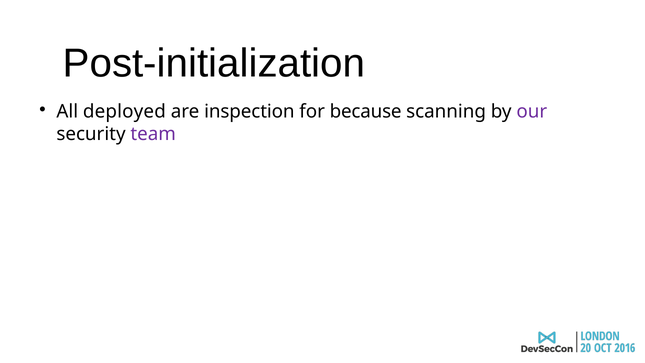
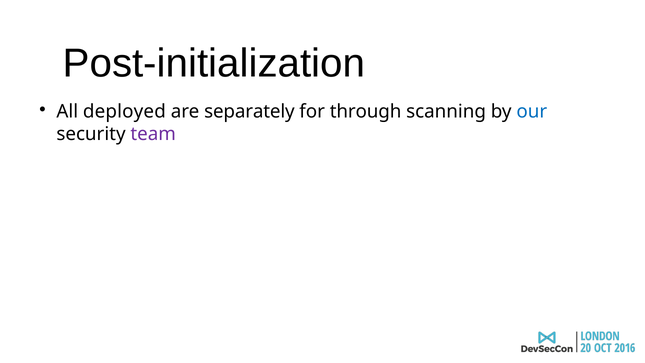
inspection: inspection -> separately
because: because -> through
our colour: purple -> blue
